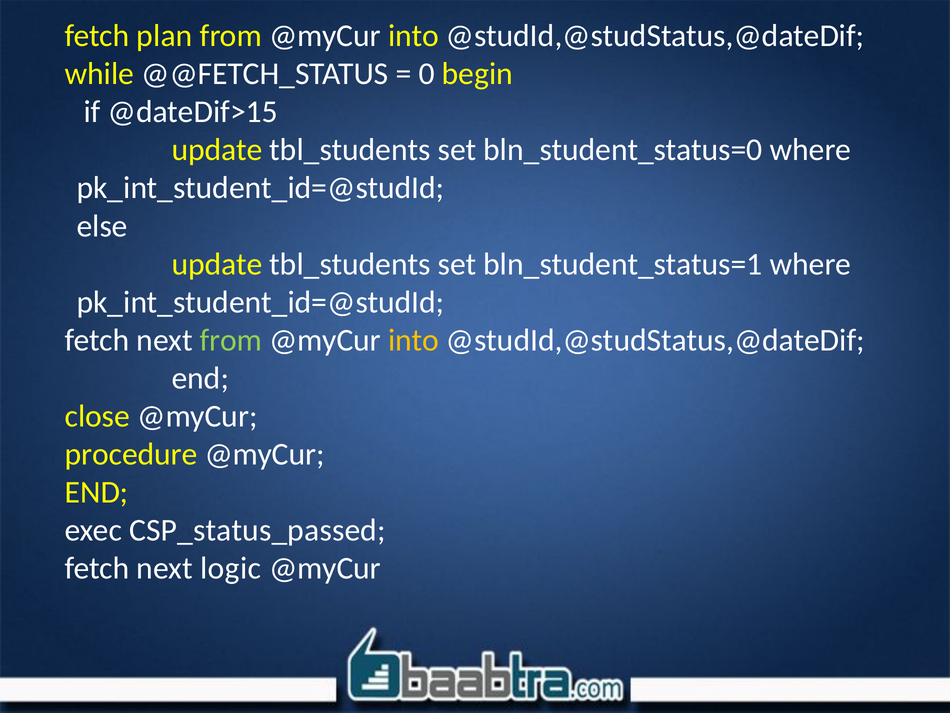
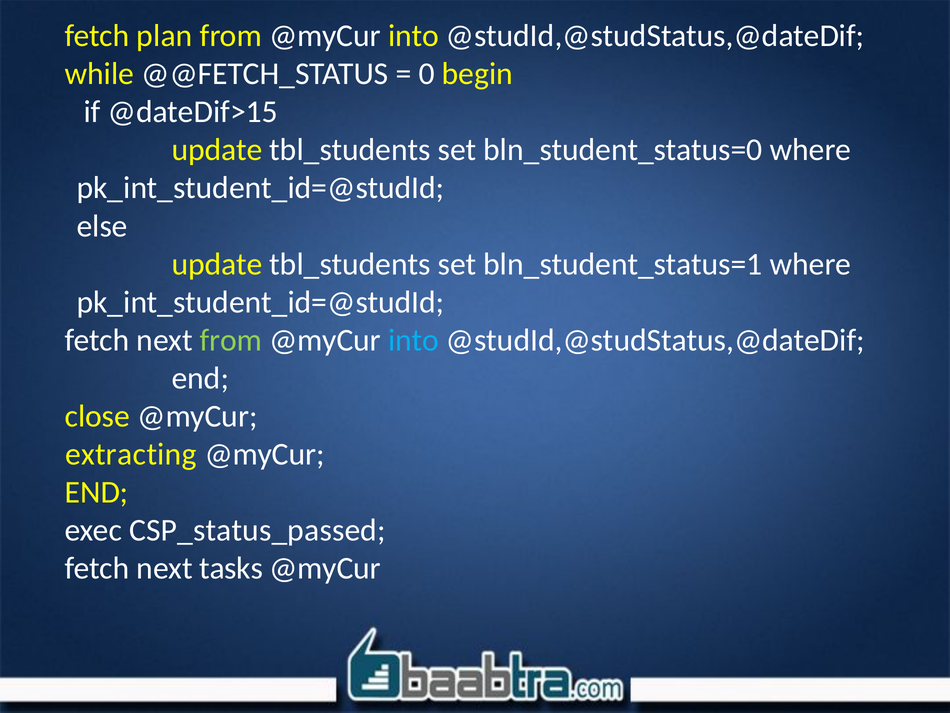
into at (414, 340) colour: yellow -> light blue
procedure: procedure -> extracting
logic: logic -> tasks
